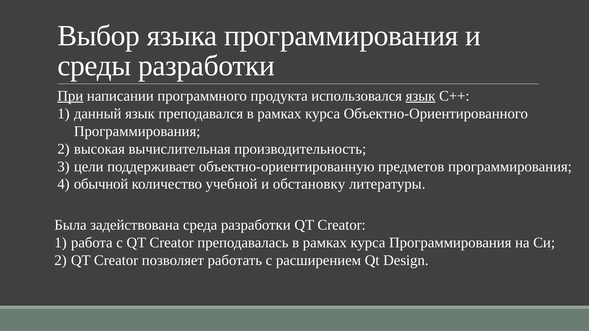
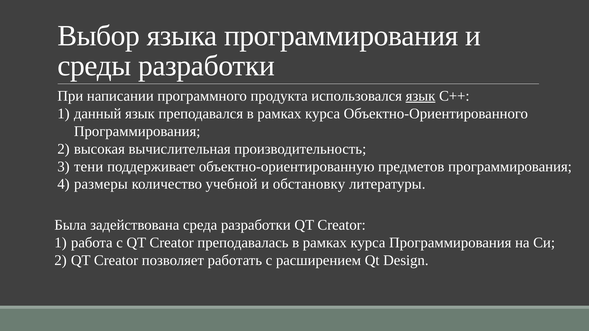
При underline: present -> none
цели: цели -> тени
обычной: обычной -> размеры
